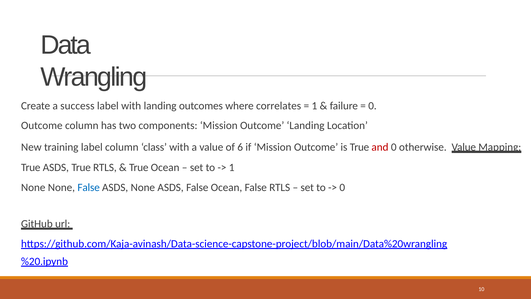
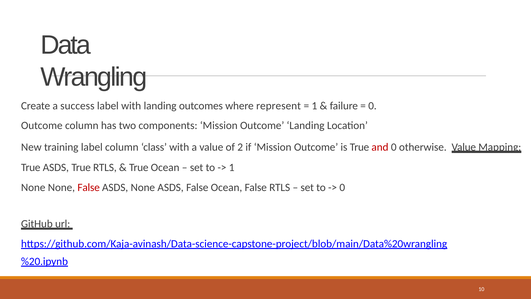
correlates: correlates -> represent
6: 6 -> 2
False at (89, 187) colour: blue -> red
